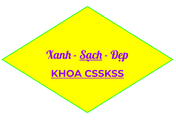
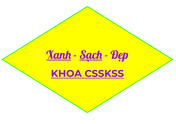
Xanh underline: none -> present
